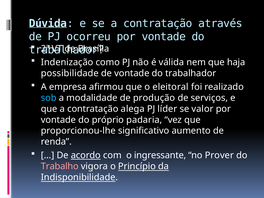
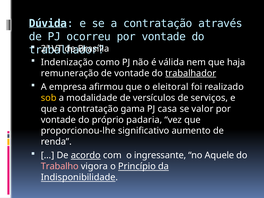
possibilidade: possibilidade -> remuneração
trabalhador at (191, 73) underline: none -> present
sob colour: light blue -> yellow
produção: produção -> versículos
alega: alega -> gama
líder: líder -> casa
Prover: Prover -> Aquele
